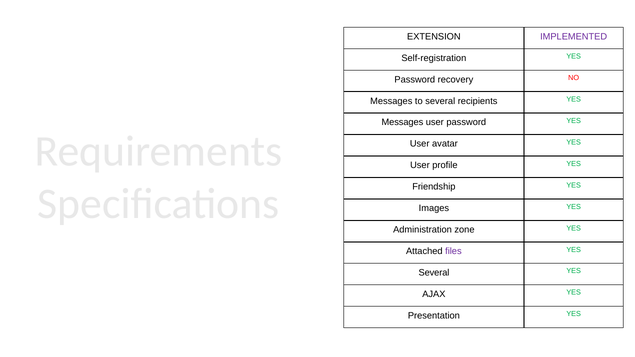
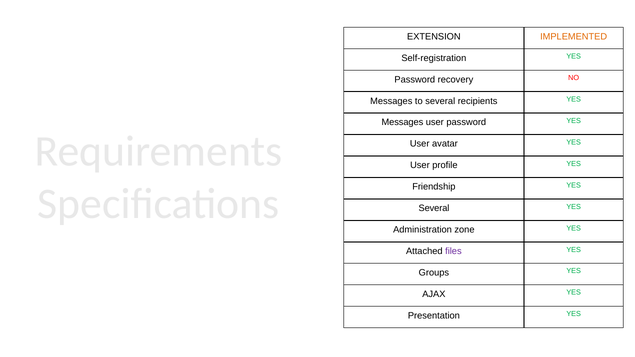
IMPLEMENTED colour: purple -> orange
Images at (434, 208): Images -> Several
Several at (434, 273): Several -> Groups
